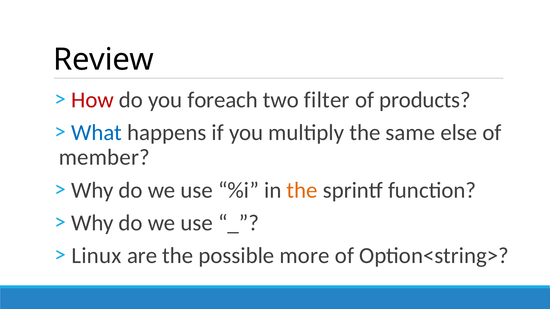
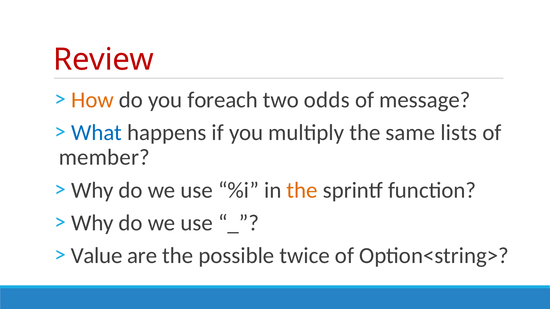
Review colour: black -> red
How colour: red -> orange
filter: filter -> odds
products: products -> message
else: else -> lists
Linux: Linux -> Value
more: more -> twice
